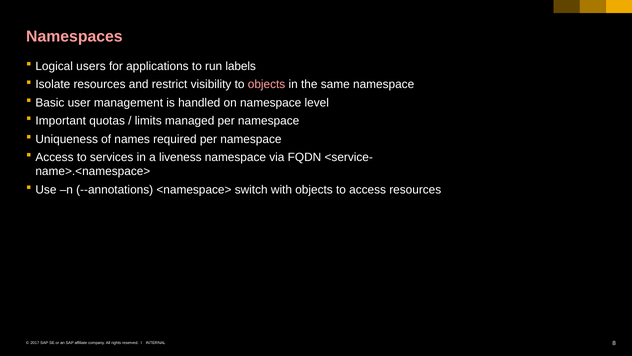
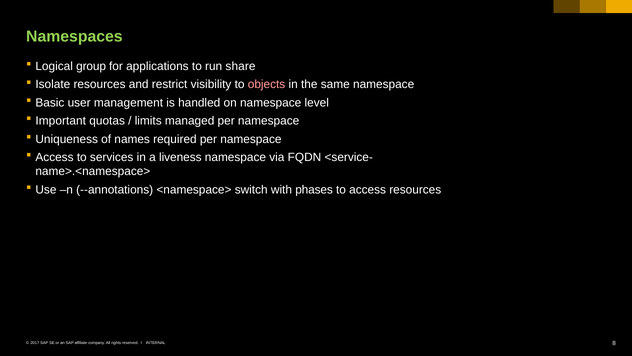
Namespaces colour: pink -> light green
users: users -> group
labels: labels -> share
with objects: objects -> phases
